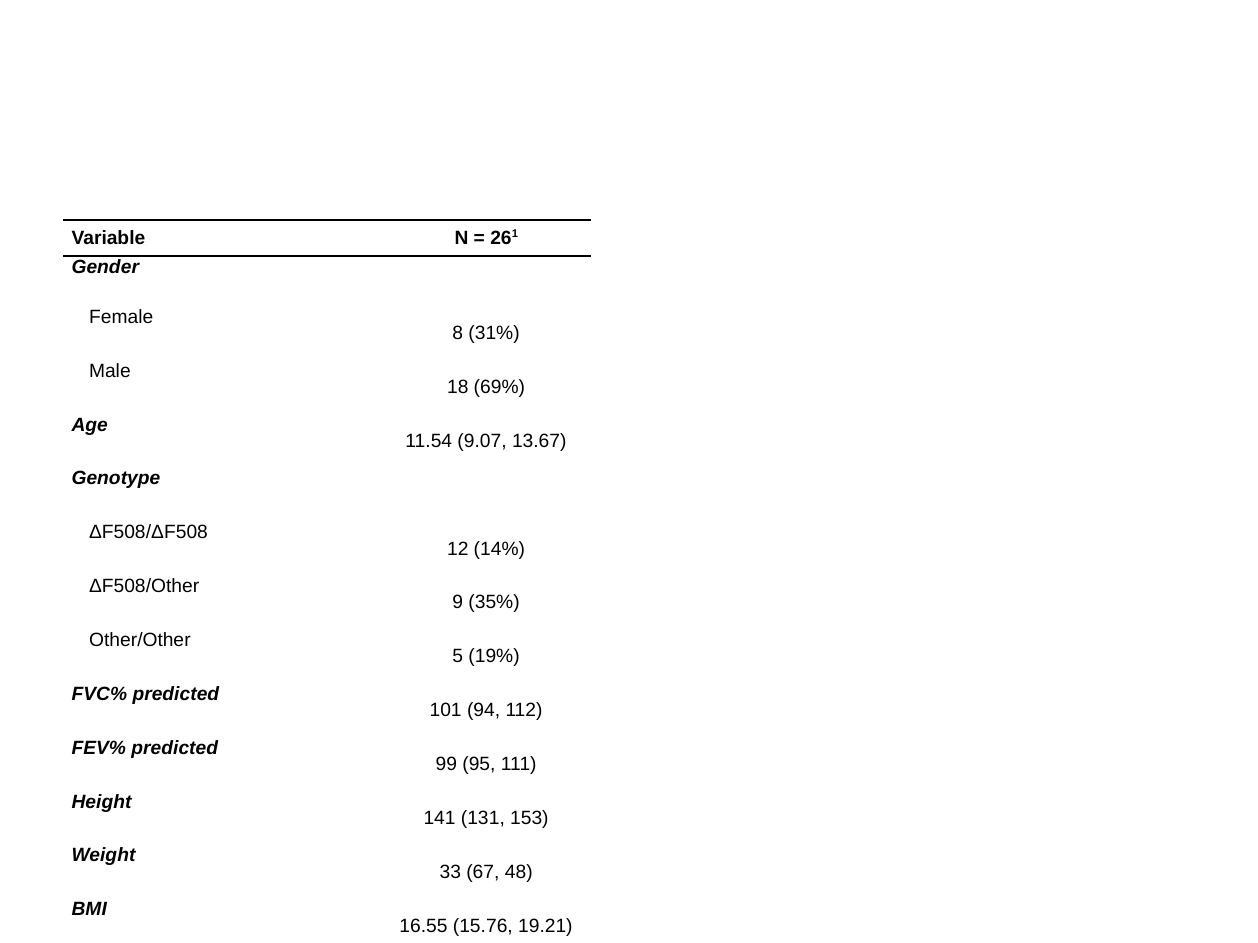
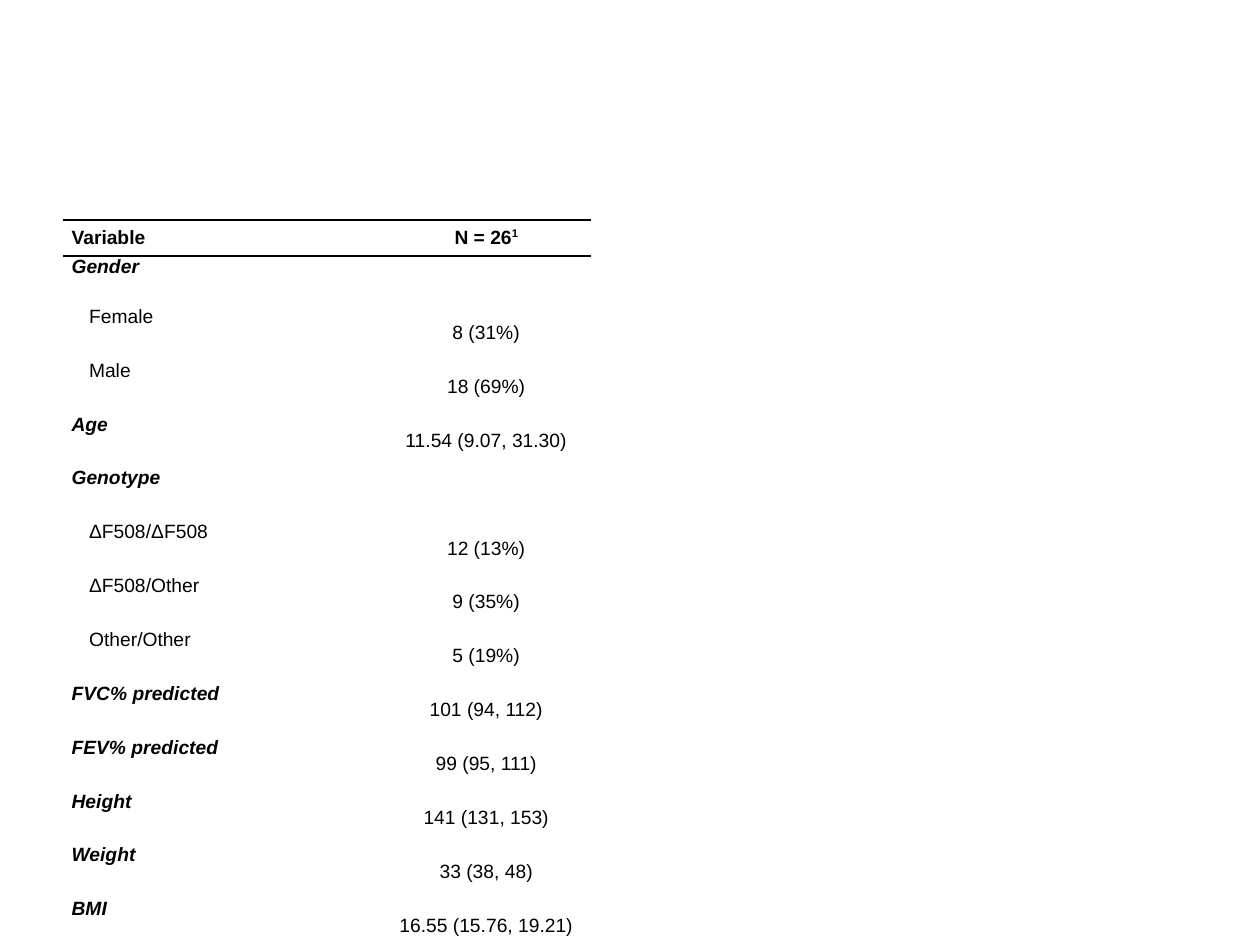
13.67: 13.67 -> 31.30
14%: 14% -> 13%
67: 67 -> 38
